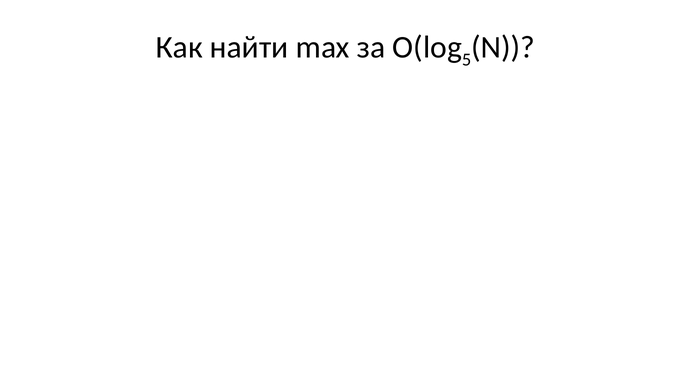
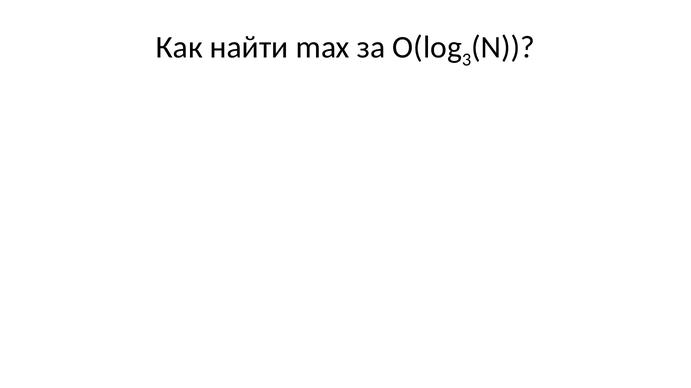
5: 5 -> 3
